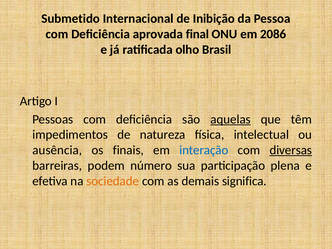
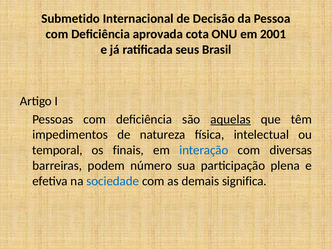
Inibição: Inibição -> Decisão
final: final -> cota
2086: 2086 -> 2001
olho: olho -> seus
ausência: ausência -> temporal
diversas underline: present -> none
sociedade colour: orange -> blue
